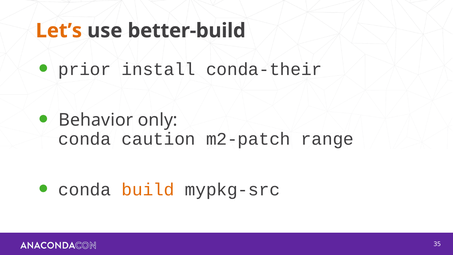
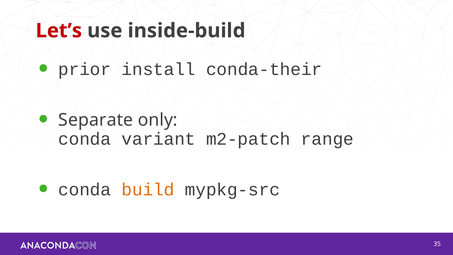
Let’s colour: orange -> red
better-build: better-build -> inside-build
Behavior: Behavior -> Separate
caution: caution -> variant
